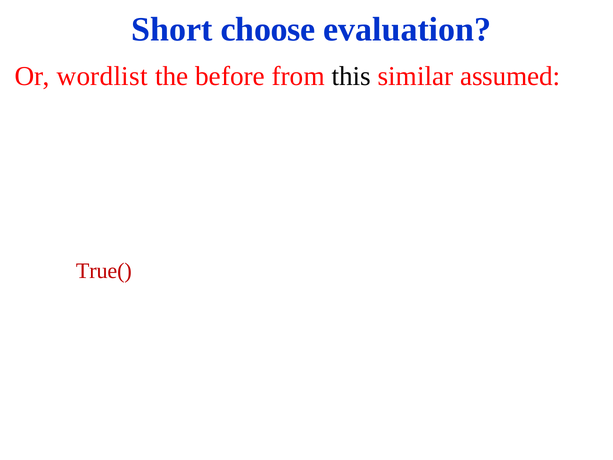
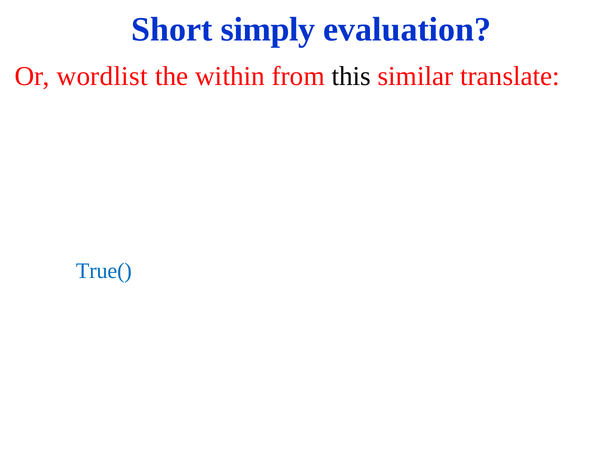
choose: choose -> simply
before: before -> within
assumed: assumed -> translate
True( colour: red -> blue
